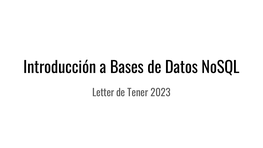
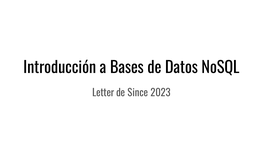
Tener: Tener -> Since
